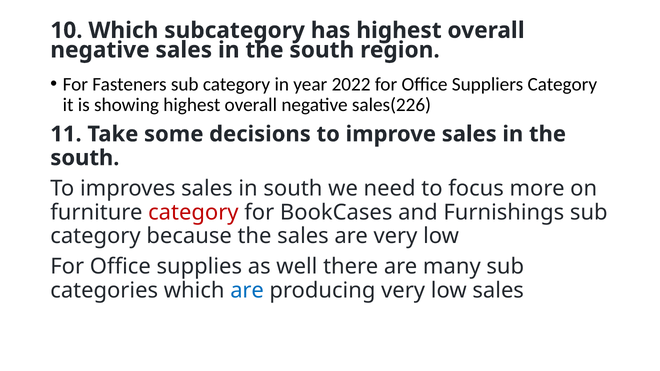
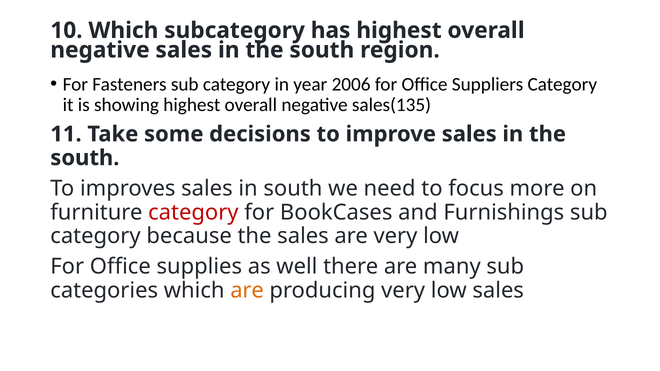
2022: 2022 -> 2006
sales(226: sales(226 -> sales(135
are at (247, 291) colour: blue -> orange
